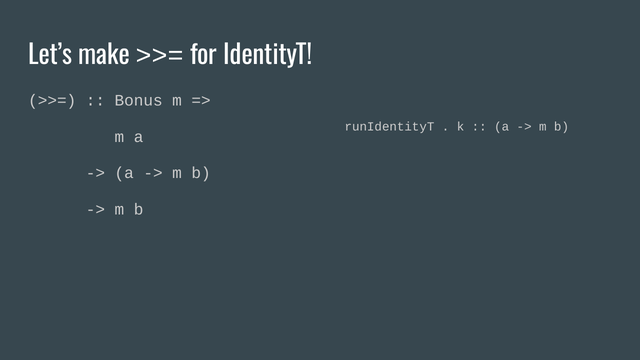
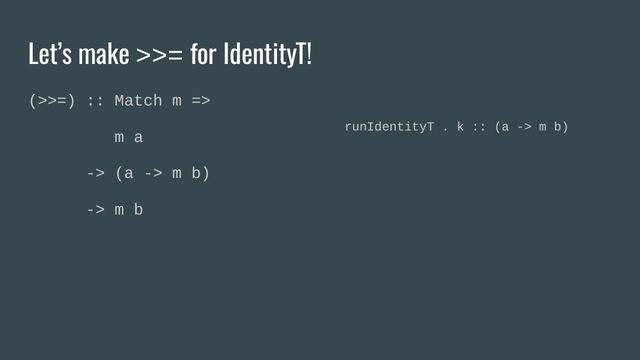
Bonus: Bonus -> Match
